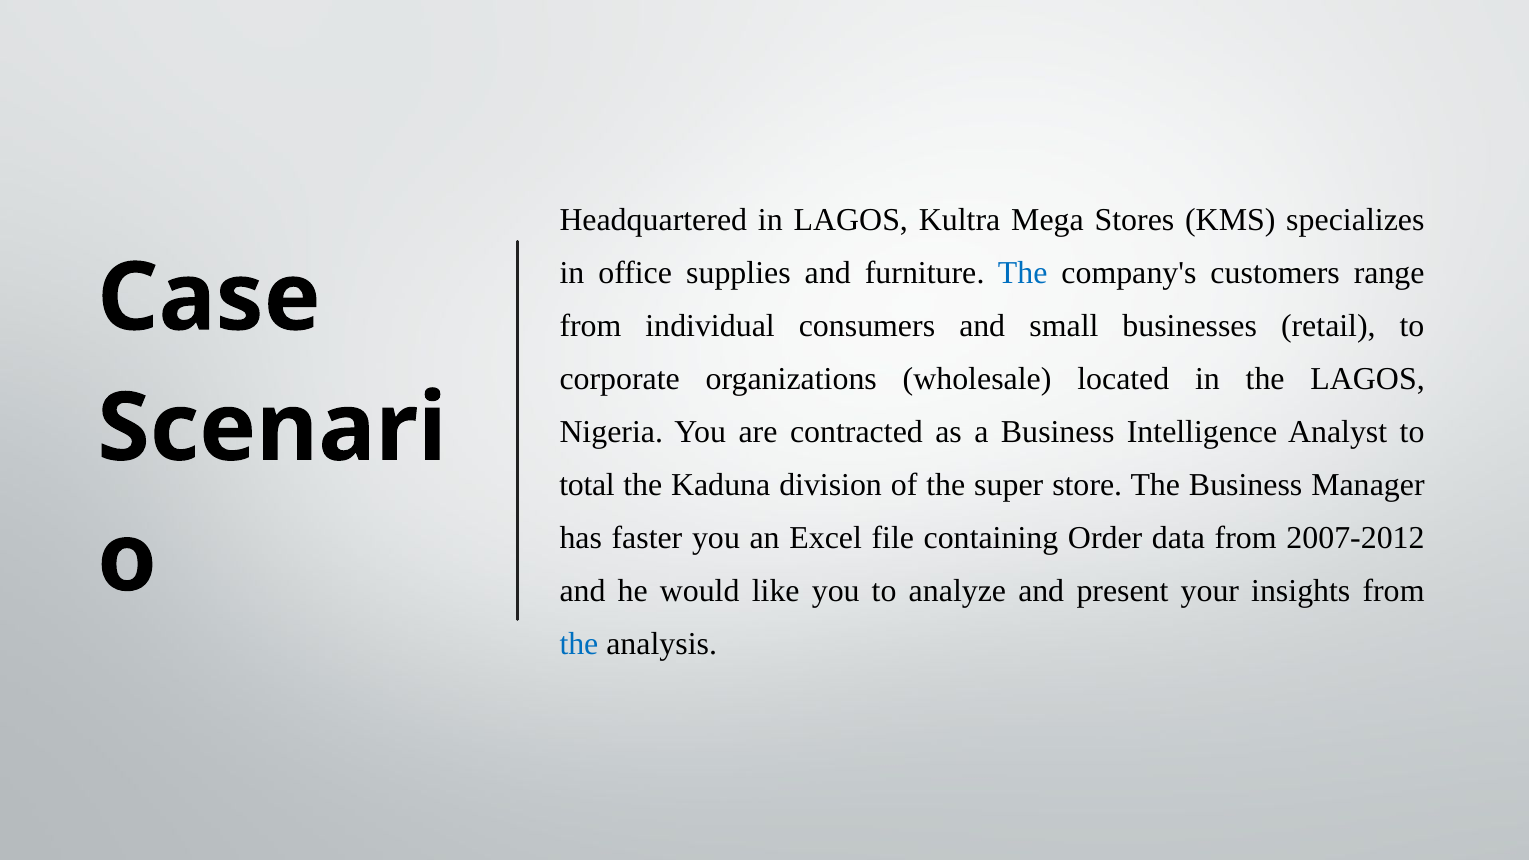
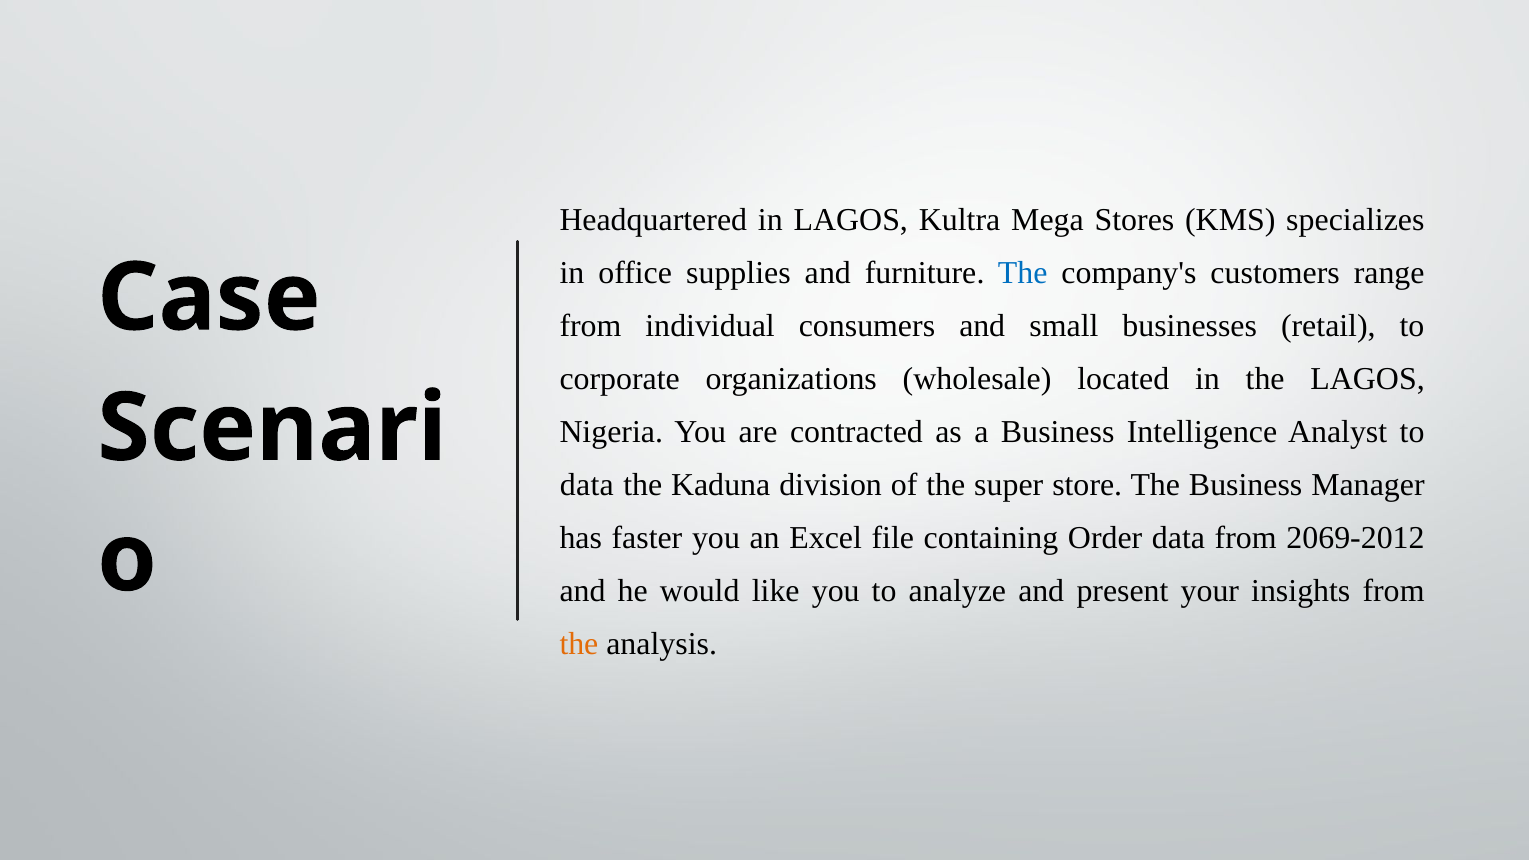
total at (587, 485): total -> data
2007-2012: 2007-2012 -> 2069-2012
the at (579, 644) colour: blue -> orange
